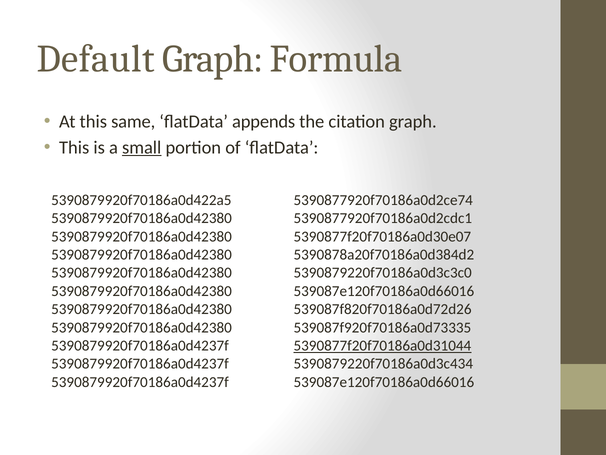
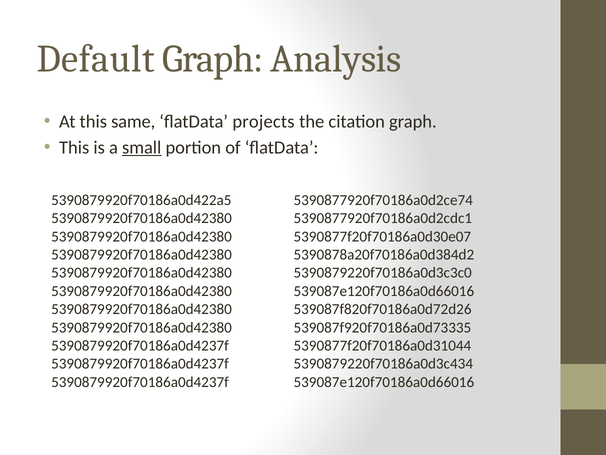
Formula: Formula -> Analysis
appends: appends -> projects
5390877f20f70186a0d31044 underline: present -> none
